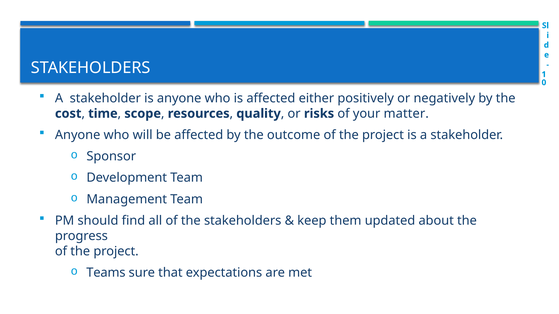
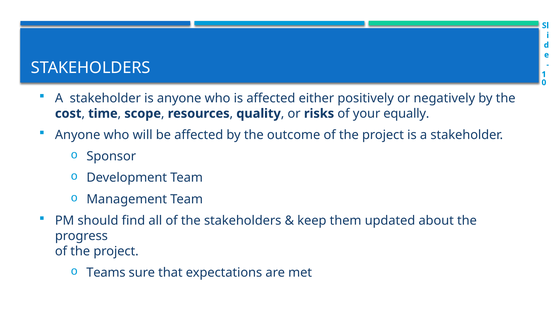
matter: matter -> equally
